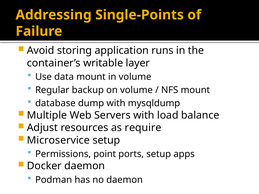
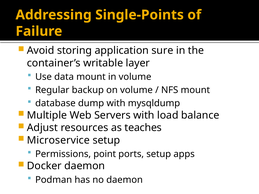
runs: runs -> sure
require: require -> teaches
